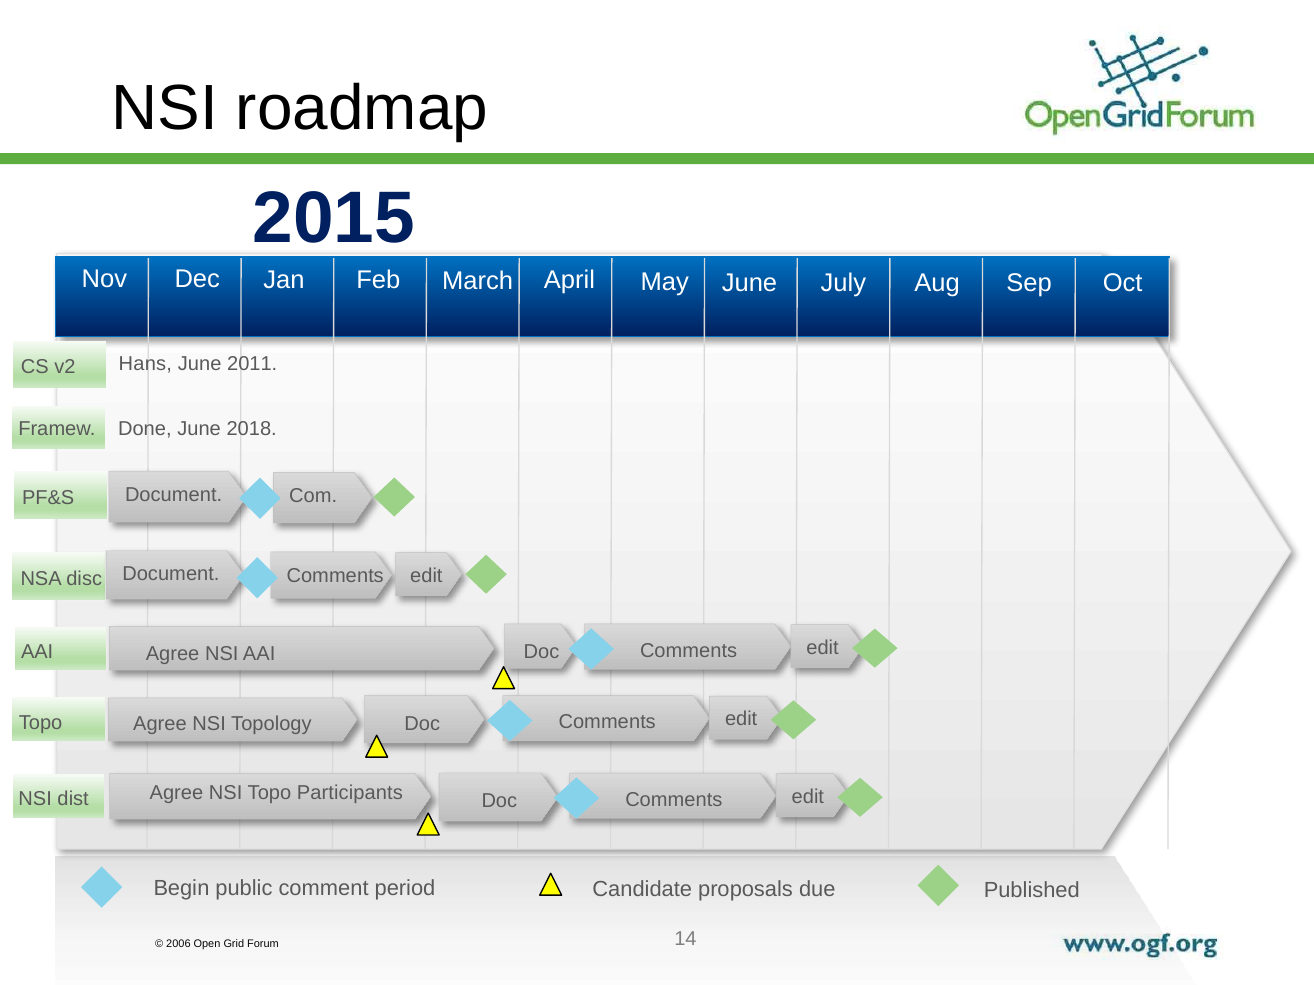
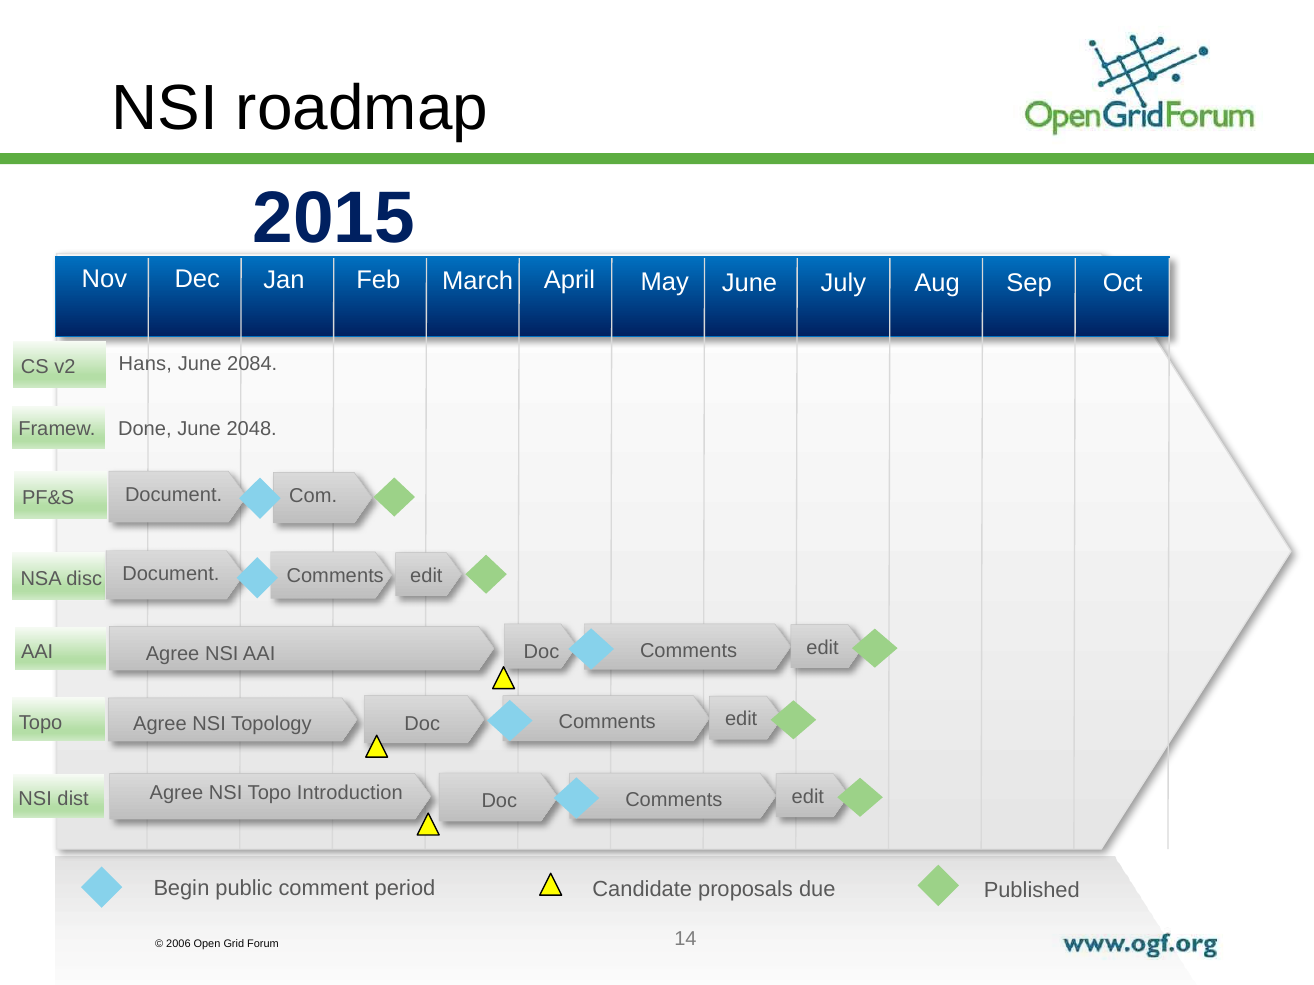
2011: 2011 -> 2084
2018: 2018 -> 2048
Participants: Participants -> Introduction
